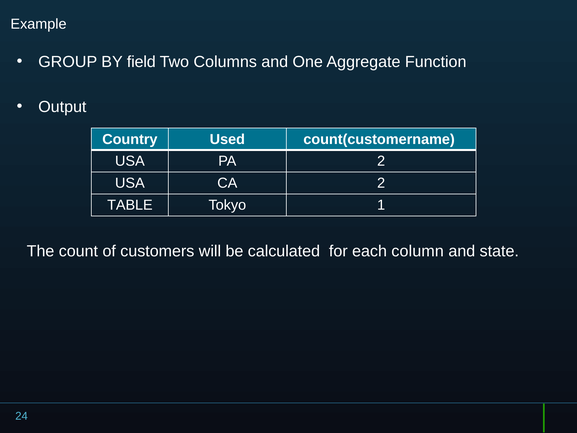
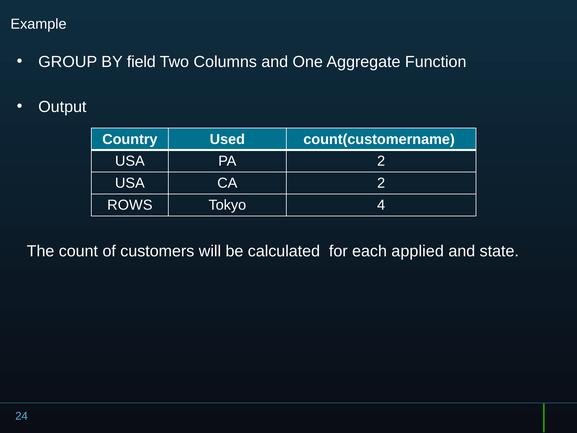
TABLE: TABLE -> ROWS
1: 1 -> 4
column: column -> applied
